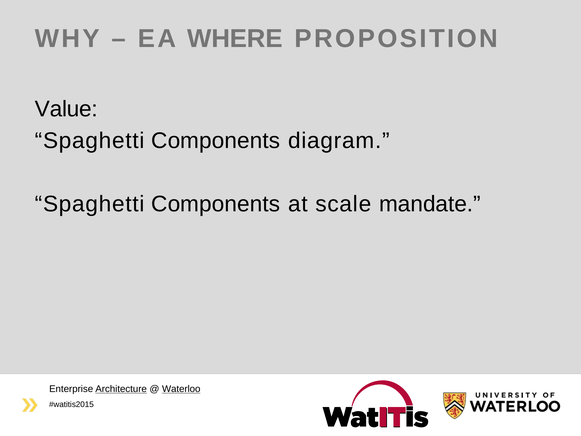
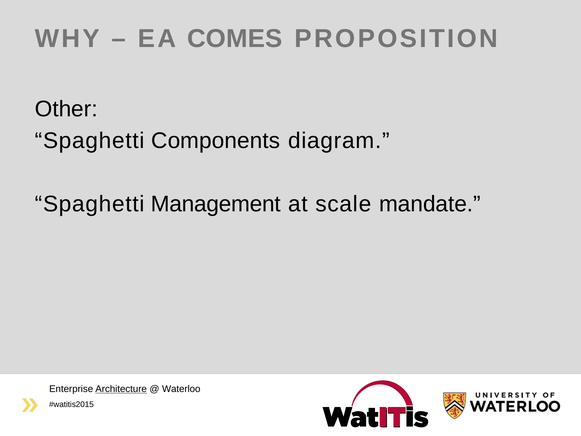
WHERE: WHERE -> COMES
Value: Value -> Other
Components at (216, 204): Components -> Management
Waterloo underline: present -> none
